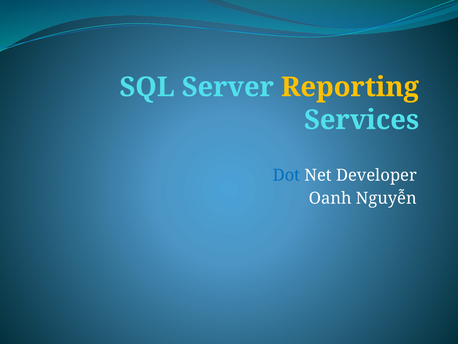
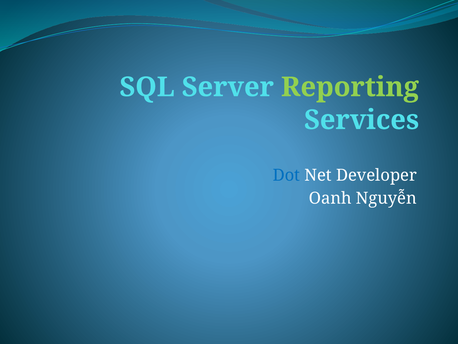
Reporting colour: yellow -> light green
